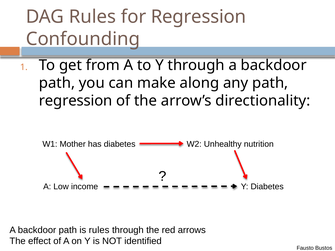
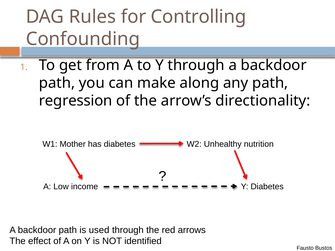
for Regression: Regression -> Controlling
is rules: rules -> used
